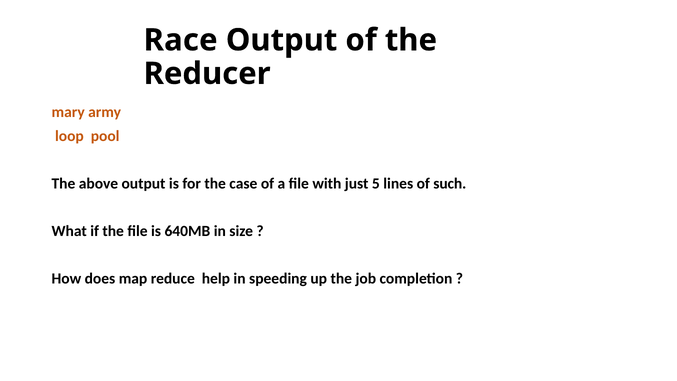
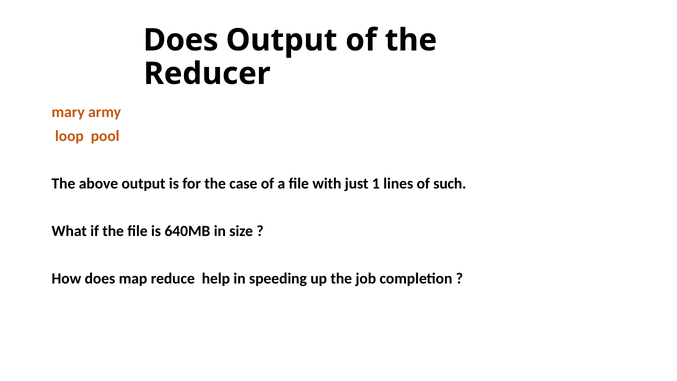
Race at (181, 40): Race -> Does
5: 5 -> 1
